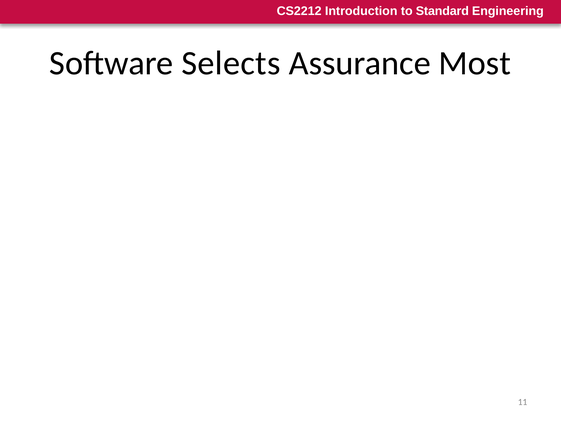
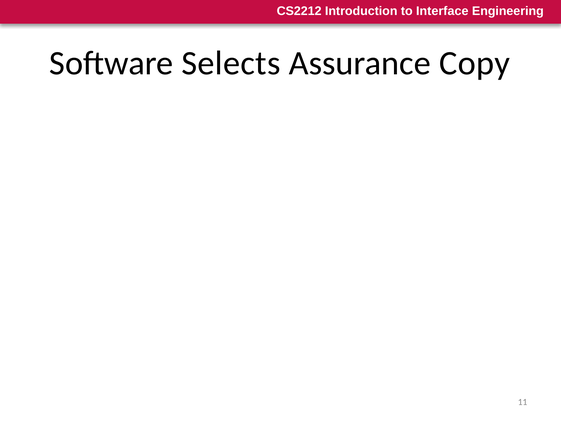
Standard: Standard -> Interface
Most: Most -> Copy
